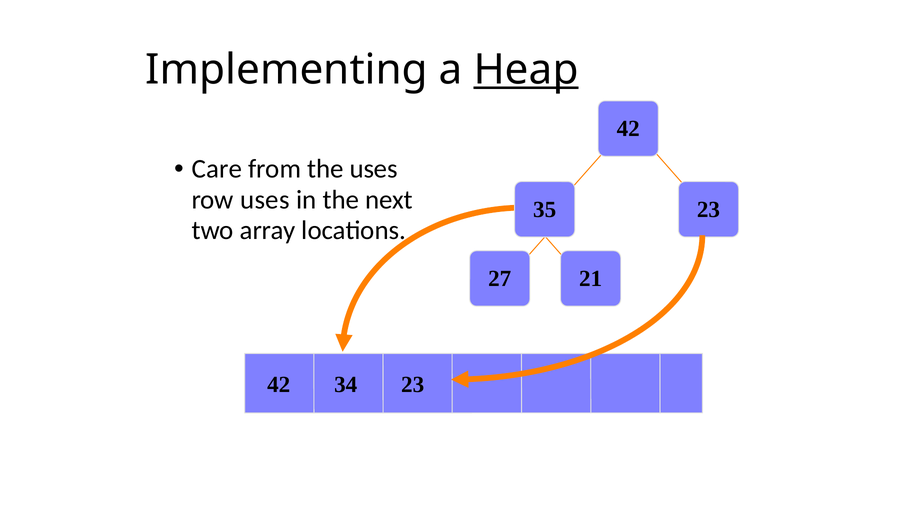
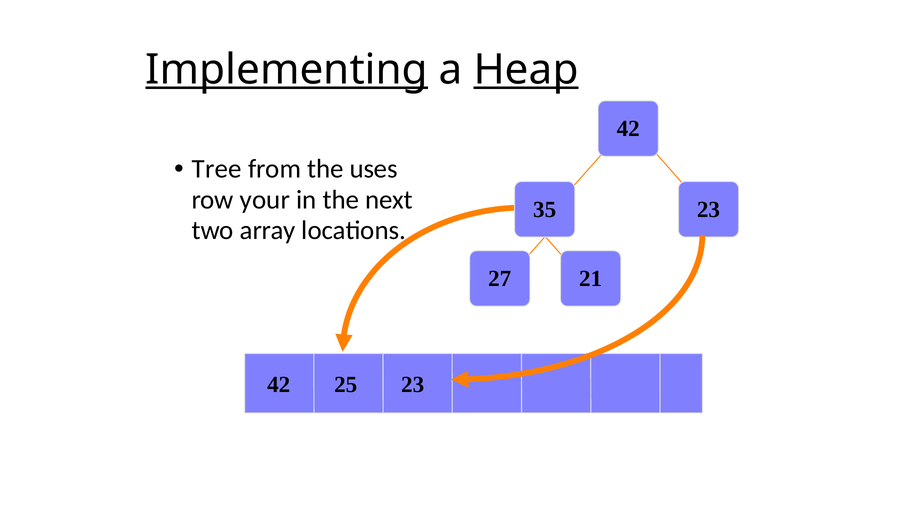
Implementing underline: none -> present
Care: Care -> Tree
row uses: uses -> your
34: 34 -> 25
